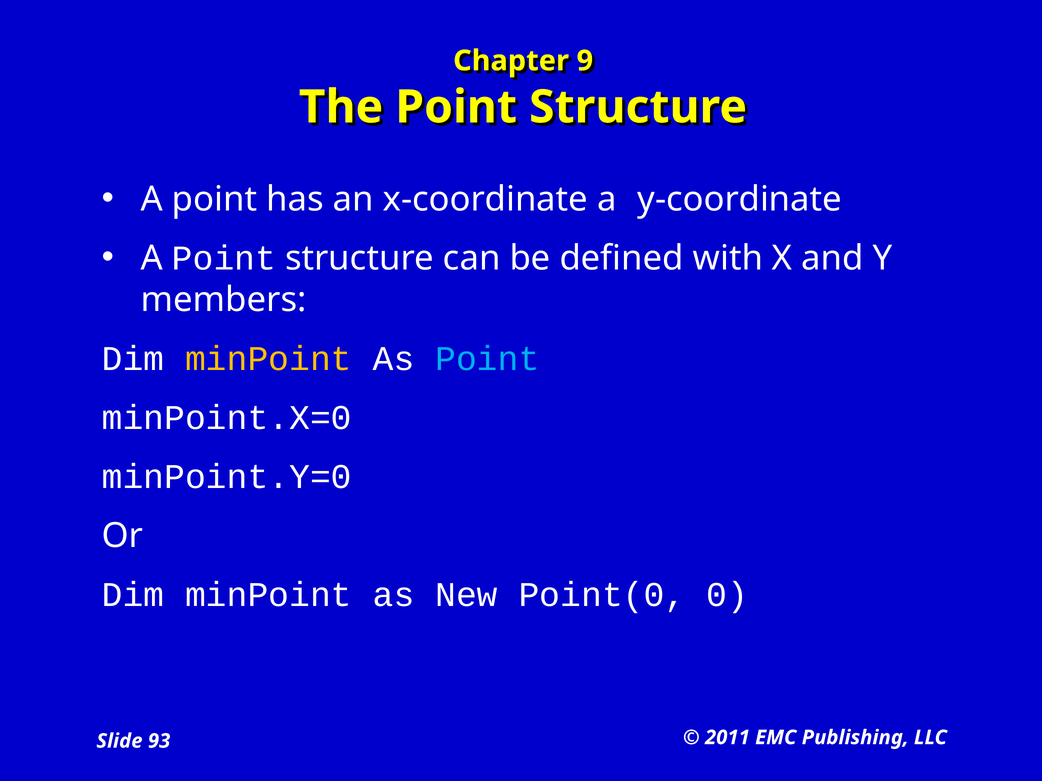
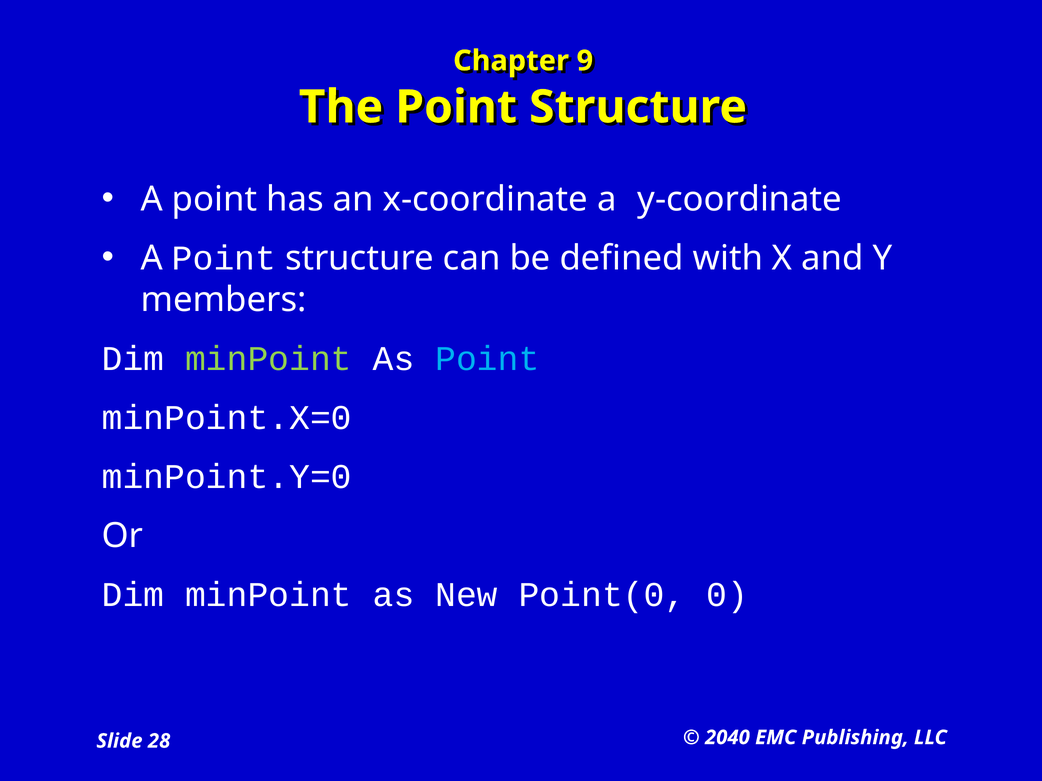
minPoint at (268, 359) colour: yellow -> light green
2011: 2011 -> 2040
93: 93 -> 28
